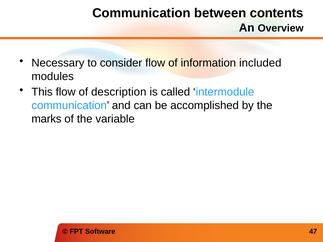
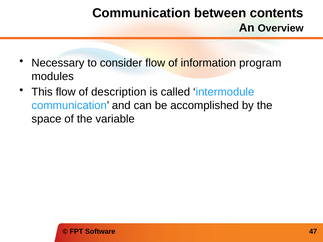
included: included -> program
marks: marks -> space
